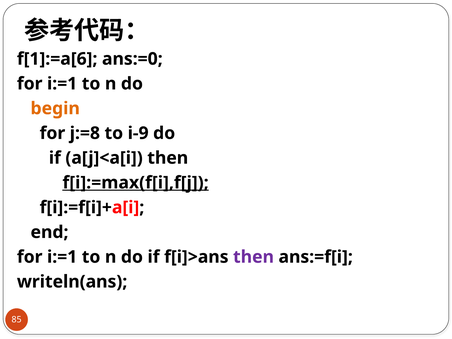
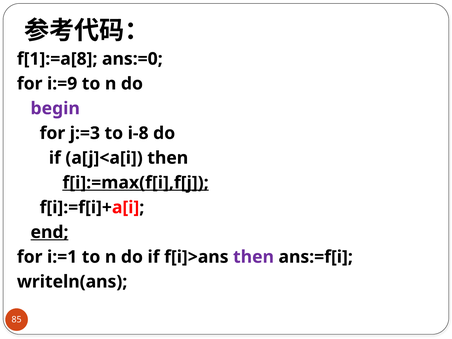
f[1]:=a[6: f[1]:=a[6 -> f[1]:=a[8
i:=1 at (62, 84): i:=1 -> i:=9
begin colour: orange -> purple
j:=8: j:=8 -> j:=3
i-9: i-9 -> i-8
end underline: none -> present
